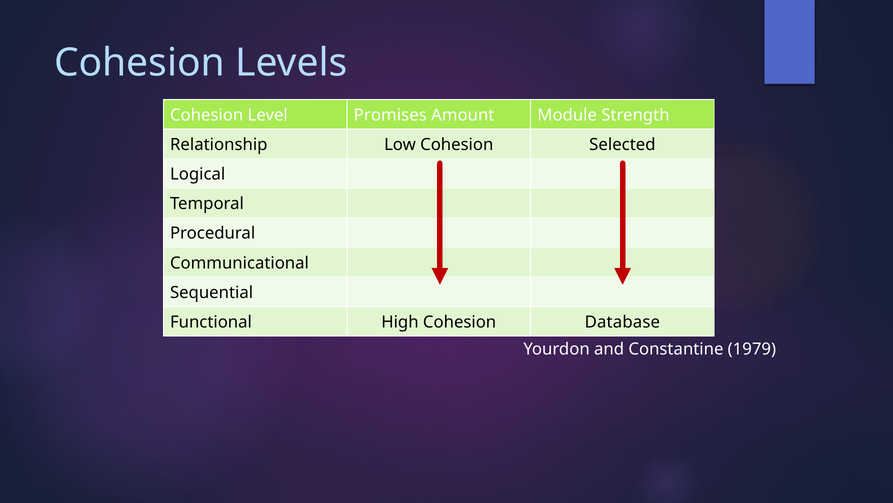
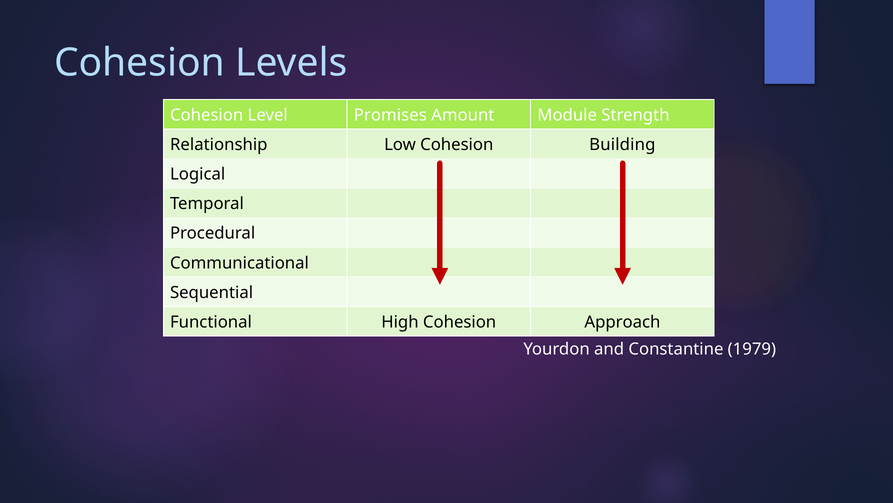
Selected: Selected -> Building
Database: Database -> Approach
